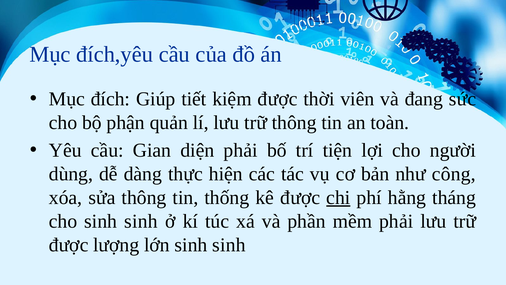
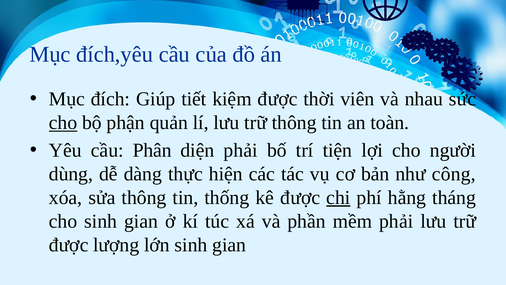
đang: đang -> nhau
cho at (63, 122) underline: none -> present
Gian: Gian -> Phân
cho sinh sinh: sinh -> gian
lớn sinh sinh: sinh -> gian
